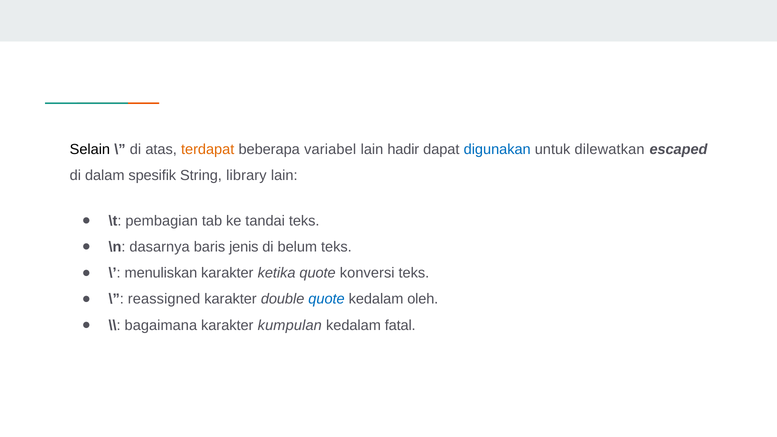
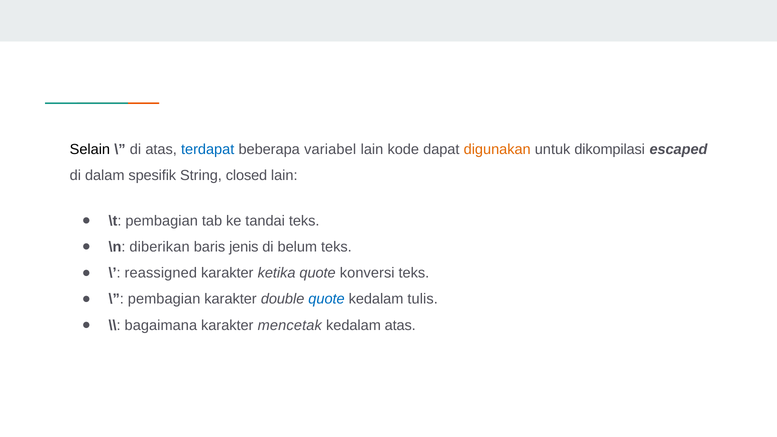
terdapat colour: orange -> blue
hadir: hadir -> kode
digunakan colour: blue -> orange
dilewatkan: dilewatkan -> dikompilasi
library: library -> closed
dasarnya: dasarnya -> diberikan
menuliskan: menuliskan -> reassigned
reassigned at (164, 299): reassigned -> pembagian
oleh: oleh -> tulis
kumpulan: kumpulan -> mencetak
kedalam fatal: fatal -> atas
